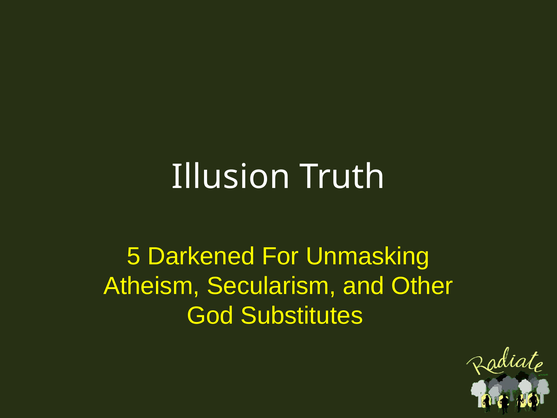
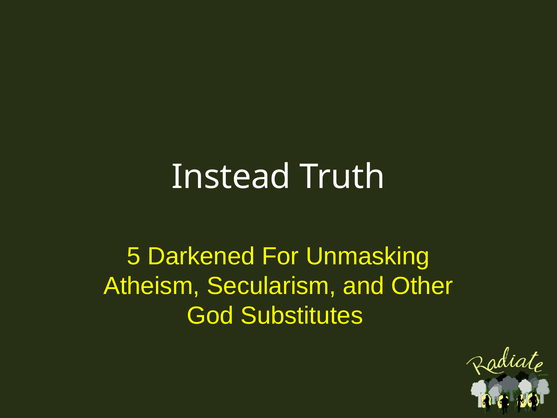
Illusion: Illusion -> Instead
